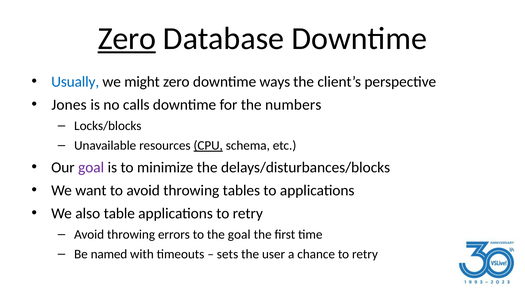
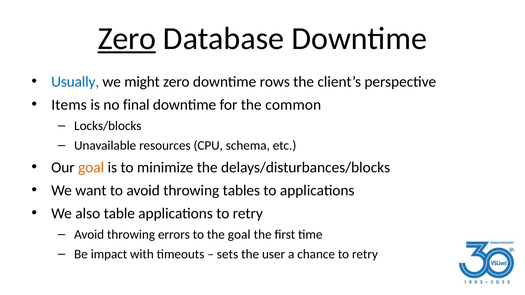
ways: ways -> rows
Jones: Jones -> Items
calls: calls -> final
numbers: numbers -> common
CPU underline: present -> none
goal at (91, 168) colour: purple -> orange
named: named -> impact
